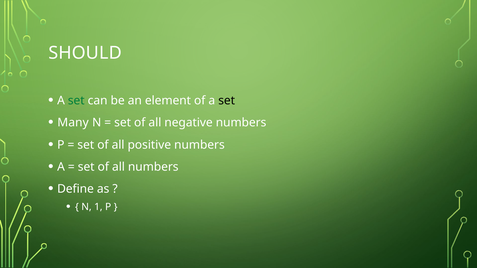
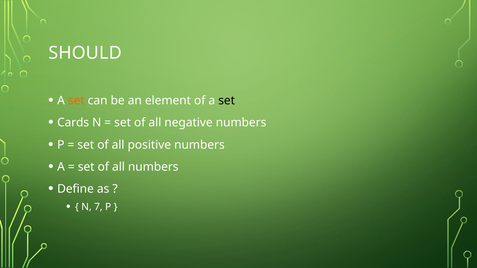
set at (76, 101) colour: green -> orange
Many: Many -> Cards
1: 1 -> 7
